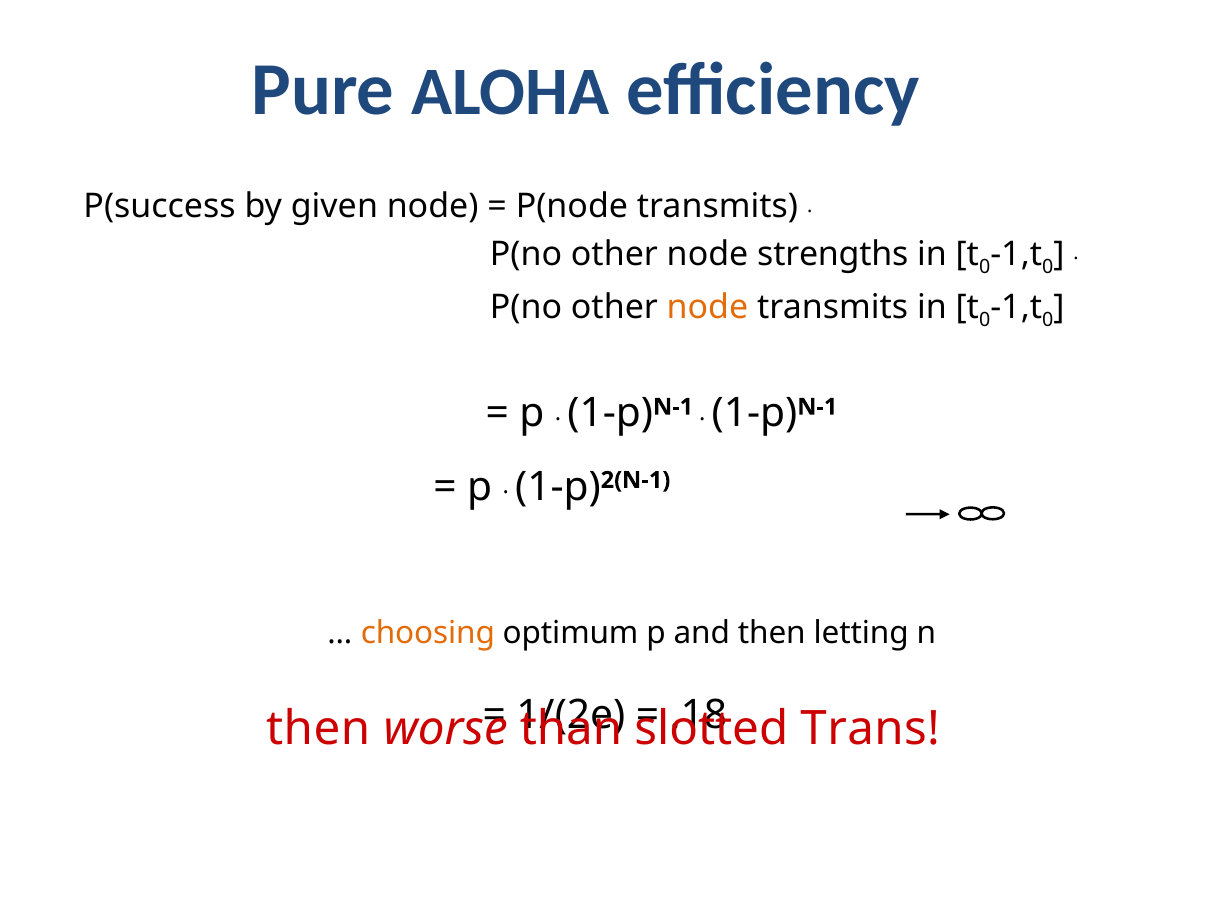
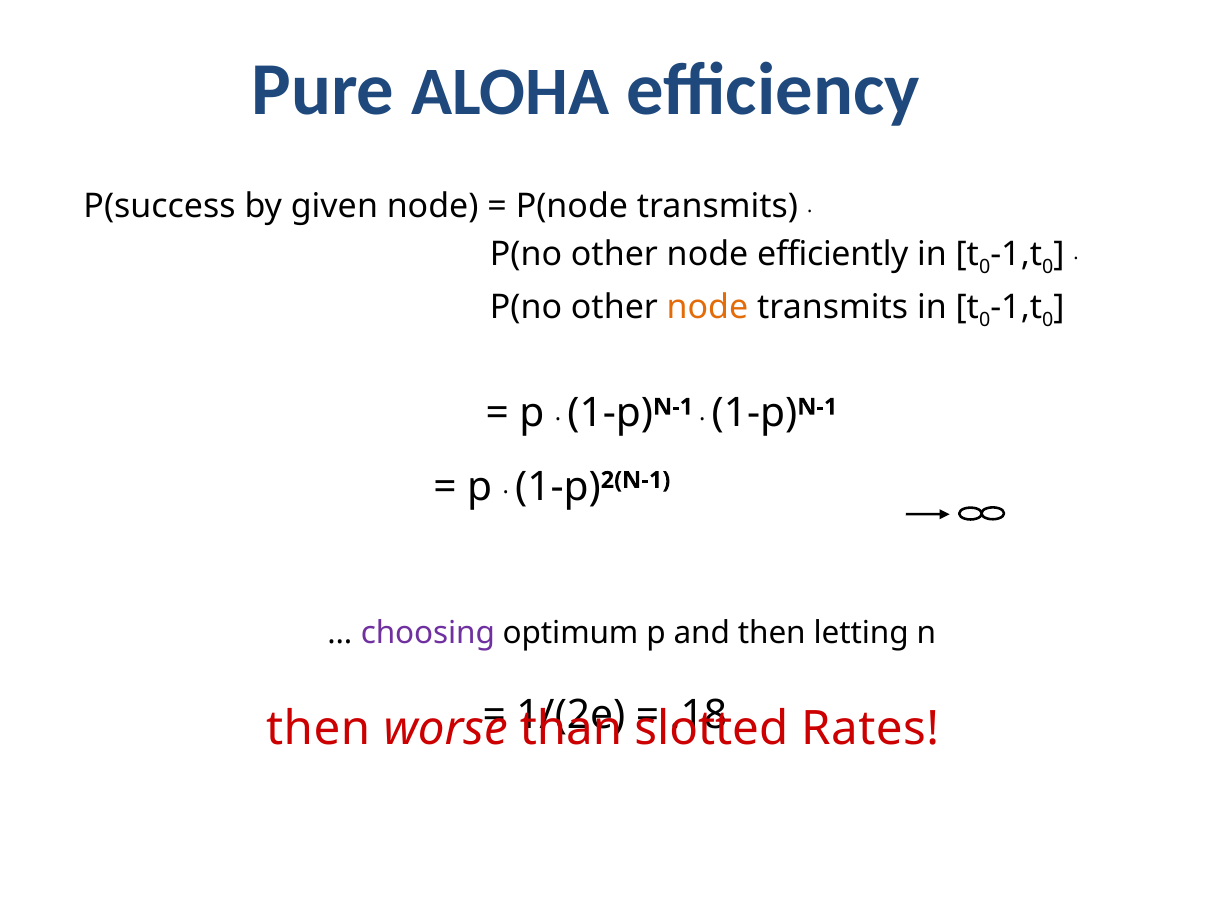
strengths: strengths -> efficiently
choosing colour: orange -> purple
Trans: Trans -> Rates
